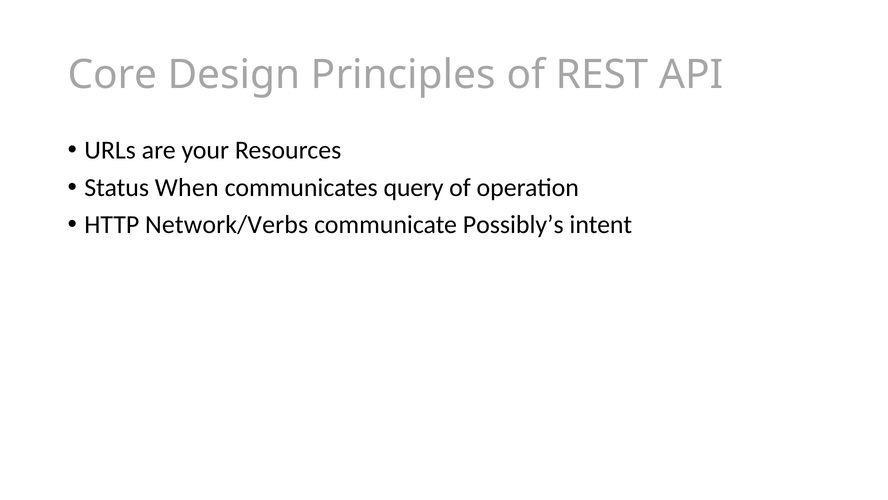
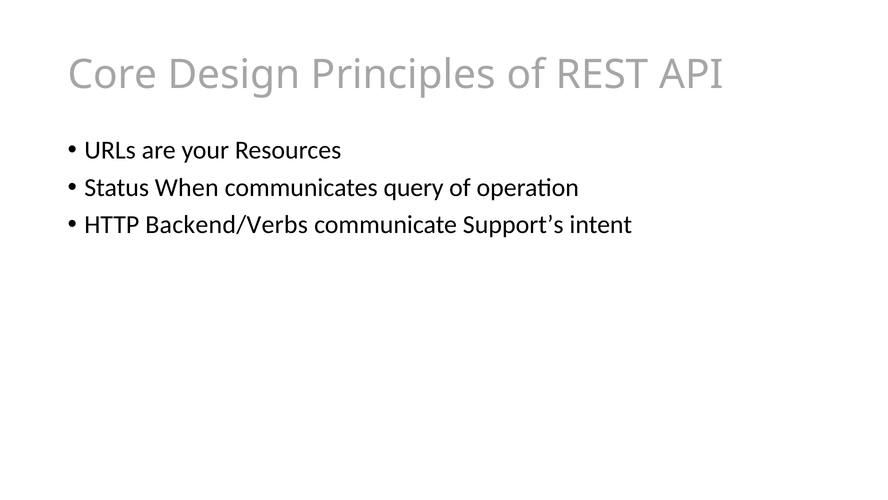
Network/Verbs: Network/Verbs -> Backend/Verbs
Possibly’s: Possibly’s -> Support’s
